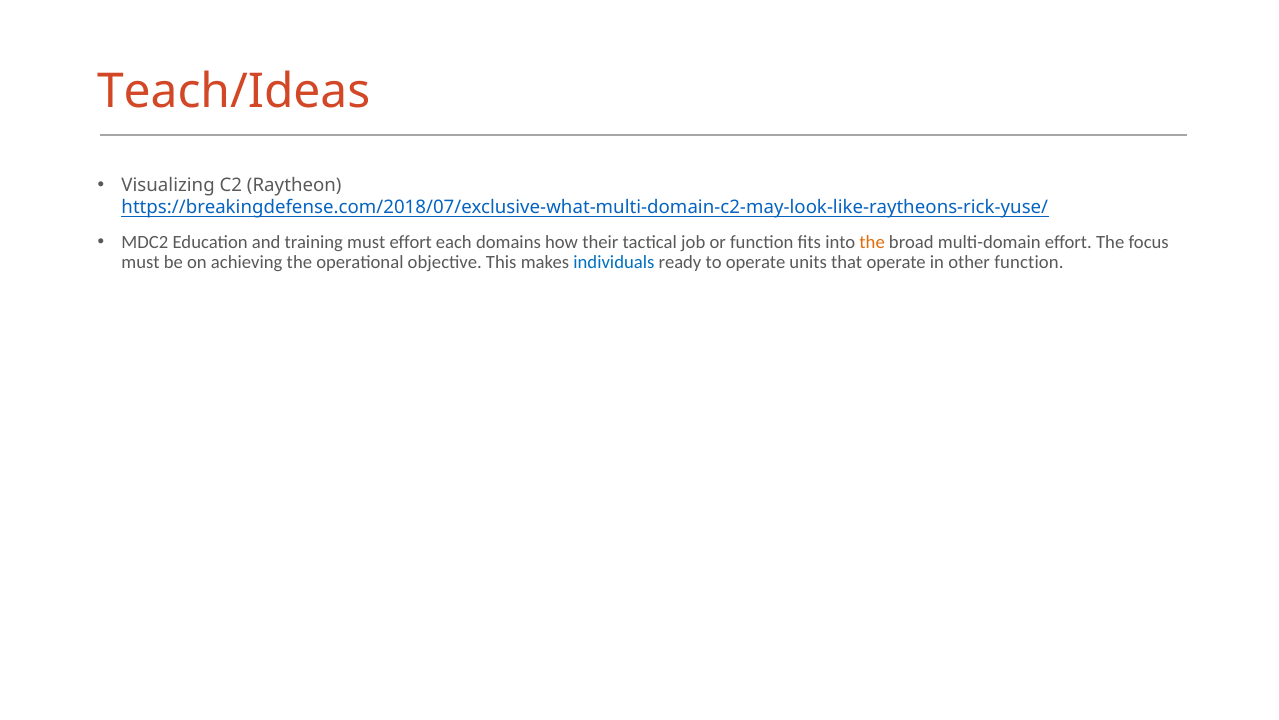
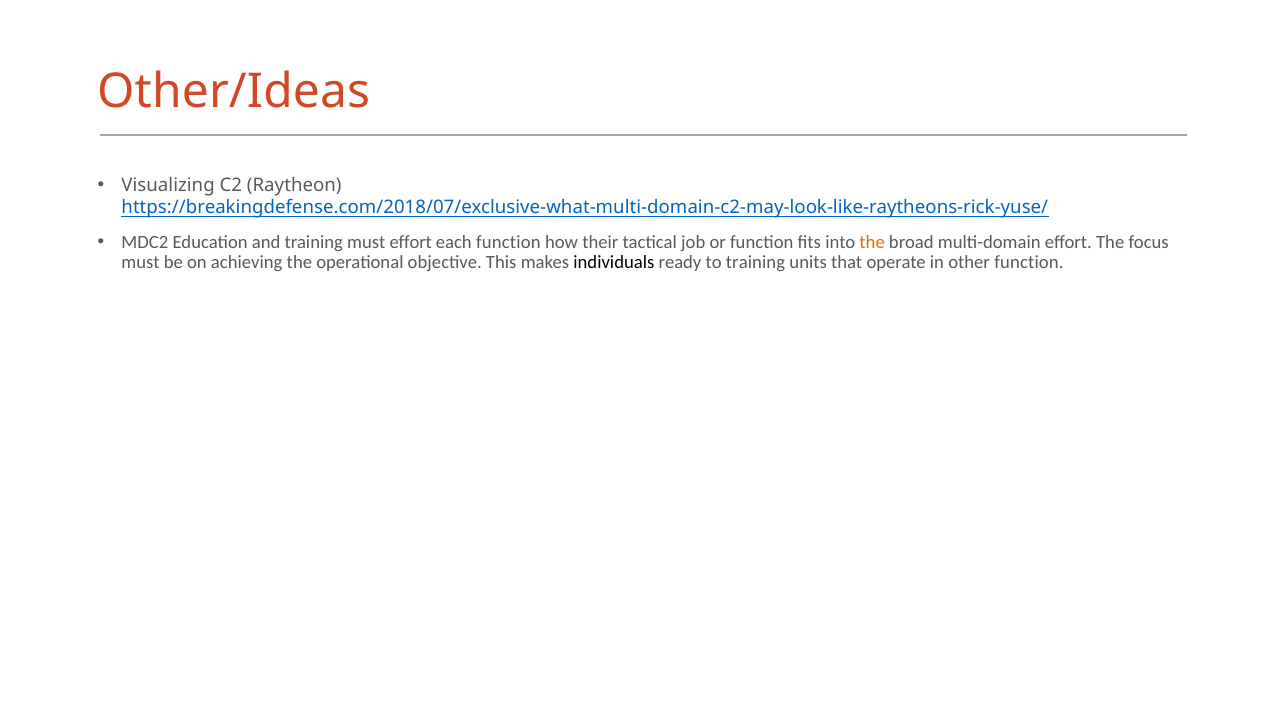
Teach/Ideas: Teach/Ideas -> Other/Ideas
each domains: domains -> function
individuals colour: blue -> black
to operate: operate -> training
